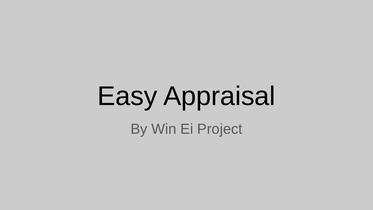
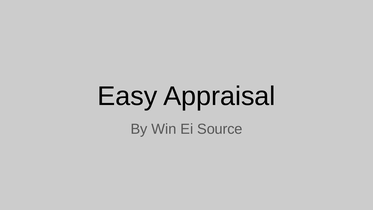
Project: Project -> Source
